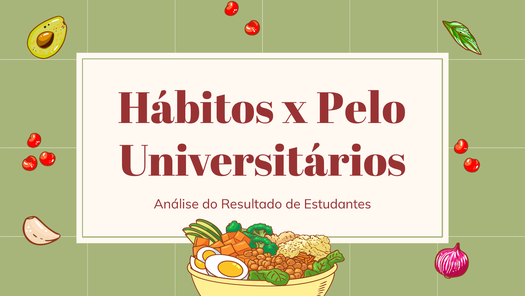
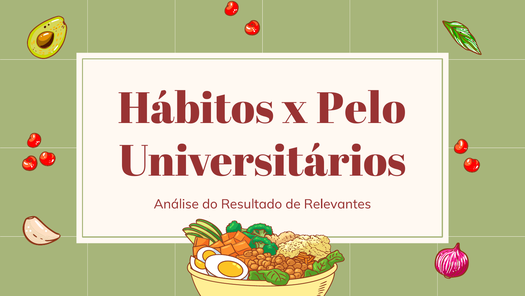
Estudantes: Estudantes -> Relevantes
